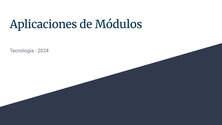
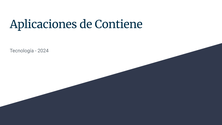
Módulos: Módulos -> Contiene
